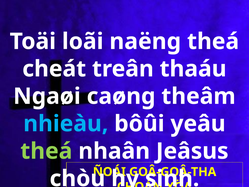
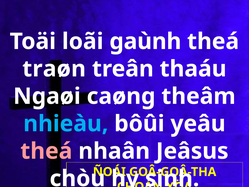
naëng: naëng -> gaùnh
cheát: cheát -> traøn
theá at (46, 151) colour: light green -> pink
